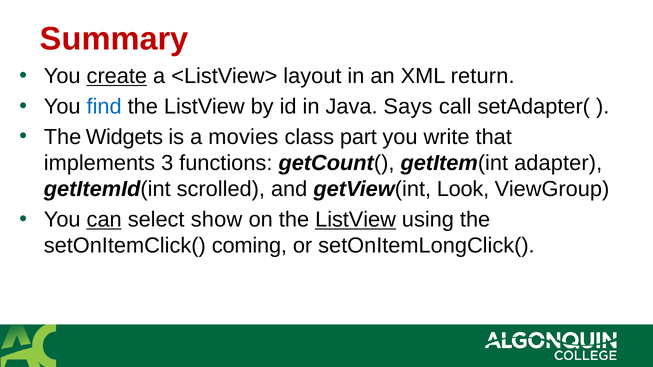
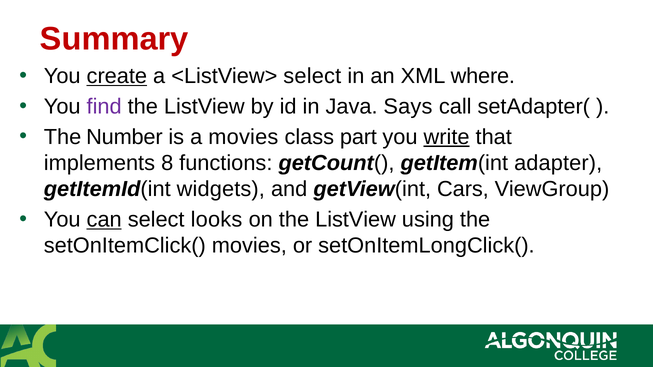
<ListView> layout: layout -> select
return: return -> where
find colour: blue -> purple
Widgets: Widgets -> Number
write underline: none -> present
3: 3 -> 8
scrolled: scrolled -> widgets
Look: Look -> Cars
show: show -> looks
ListView at (356, 220) underline: present -> none
setOnItemClick( coming: coming -> movies
